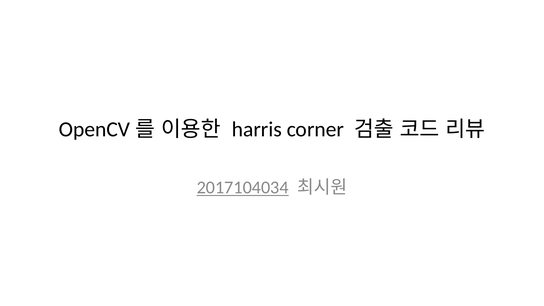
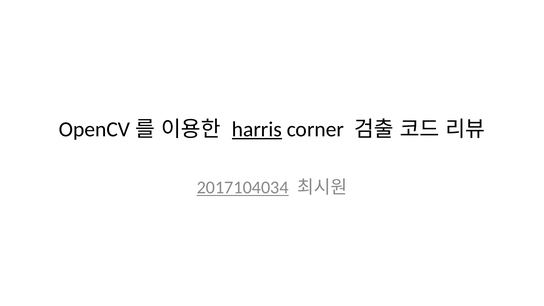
harris underline: none -> present
